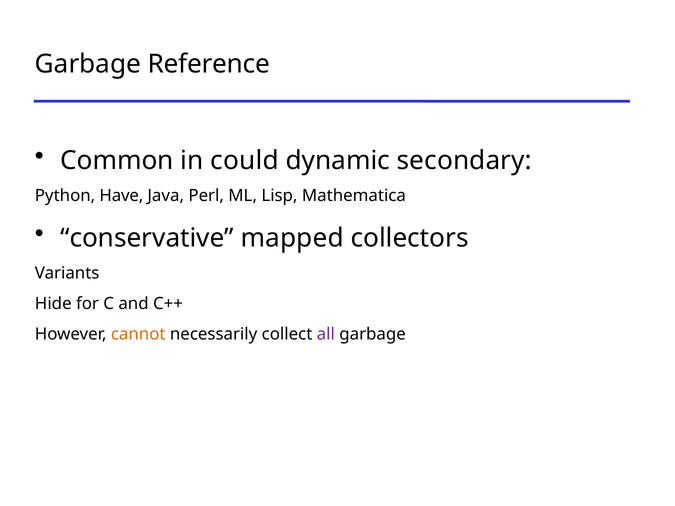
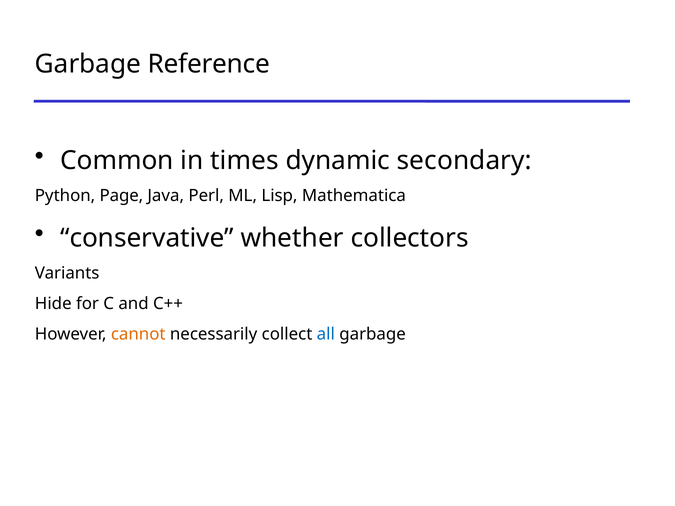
could: could -> times
Have: Have -> Page
mapped: mapped -> whether
all colour: purple -> blue
